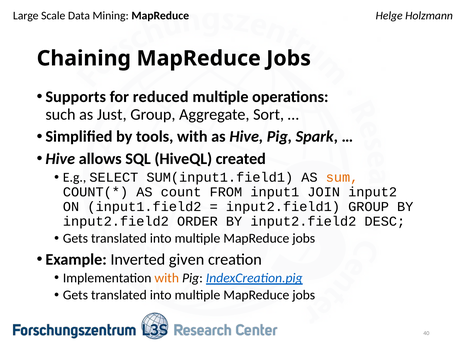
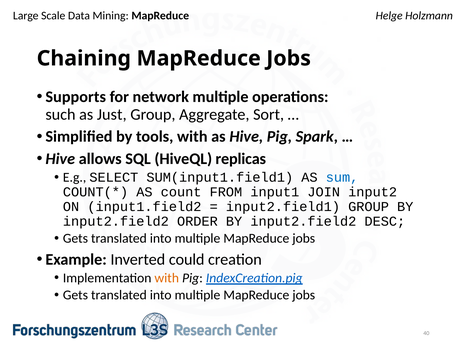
reduced: reduced -> network
created: created -> replicas
sum colour: orange -> blue
given: given -> could
